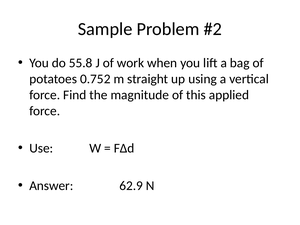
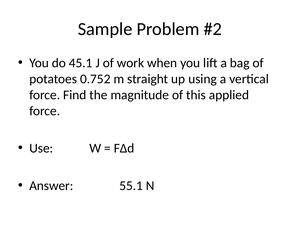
55.8: 55.8 -> 45.1
62.9: 62.9 -> 55.1
